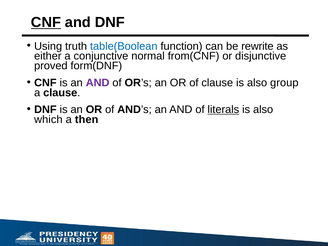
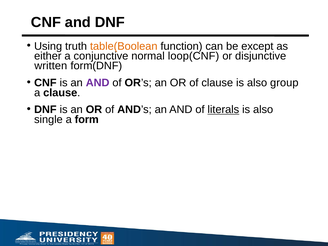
CNF at (46, 22) underline: present -> none
table(Boolean colour: blue -> orange
rewrite: rewrite -> except
from(CNF: from(CNF -> loop(CNF
proved: proved -> written
which: which -> single
then: then -> form
